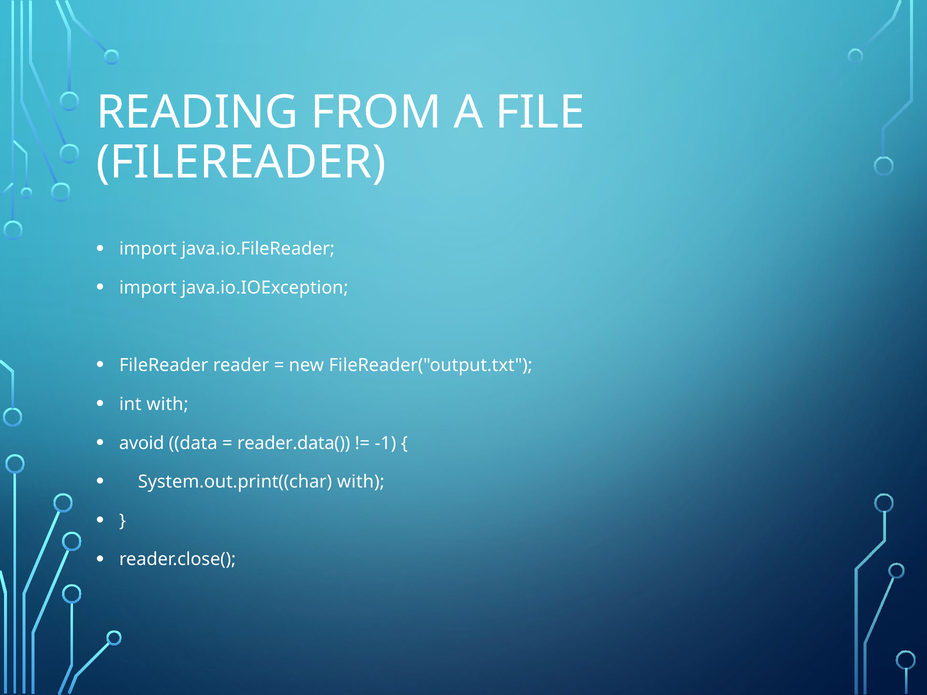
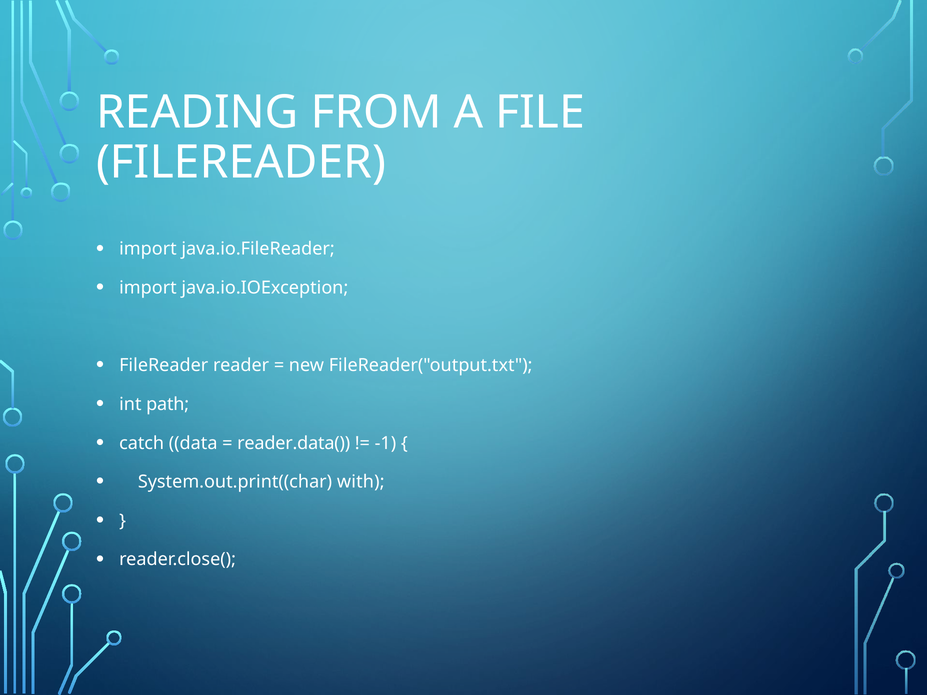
int with: with -> path
avoid: avoid -> catch
